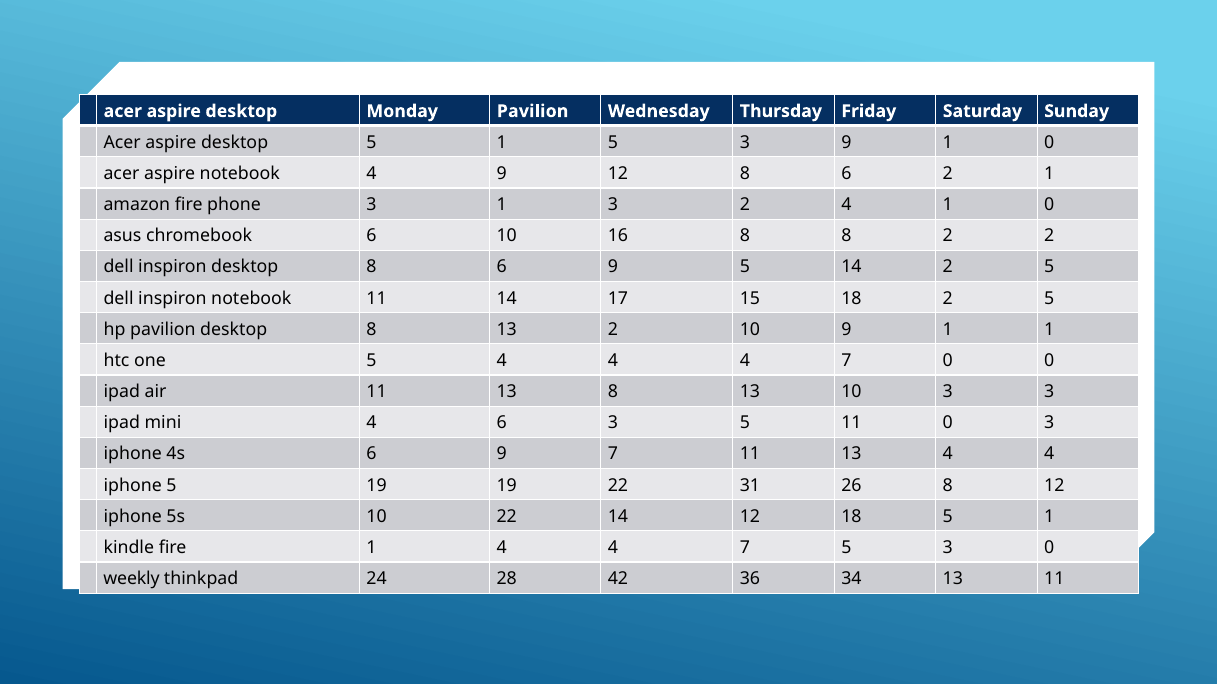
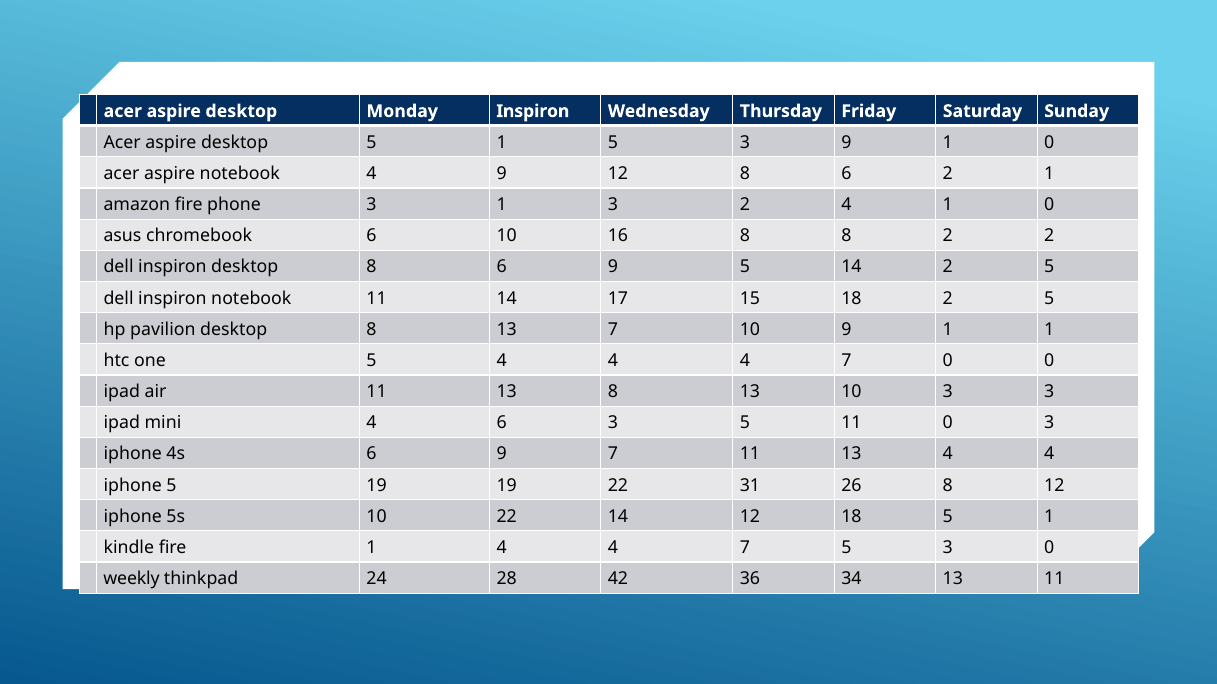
Monday Pavilion: Pavilion -> Inspiron
13 2: 2 -> 7
